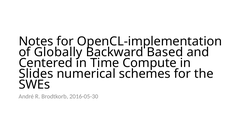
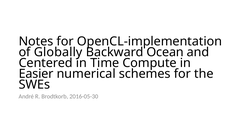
Based: Based -> Ocean
Slides: Slides -> Easier
